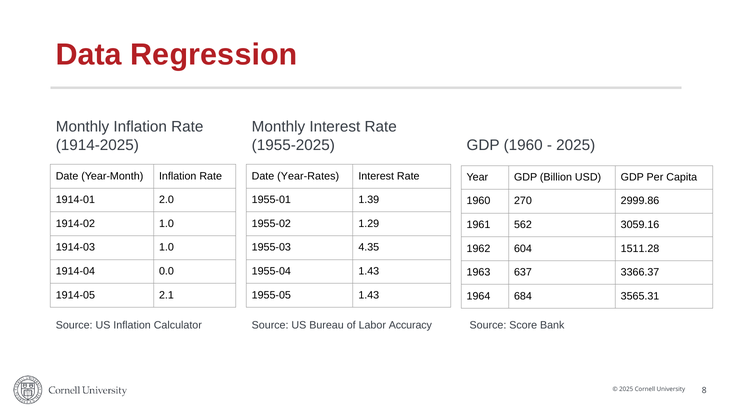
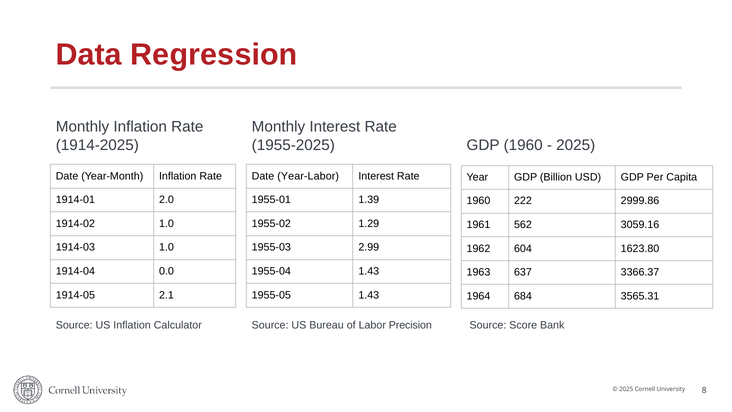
Year-Rates: Year-Rates -> Year-Labor
270: 270 -> 222
4.35: 4.35 -> 2.99
1511.28: 1511.28 -> 1623.80
Accuracy: Accuracy -> Precision
